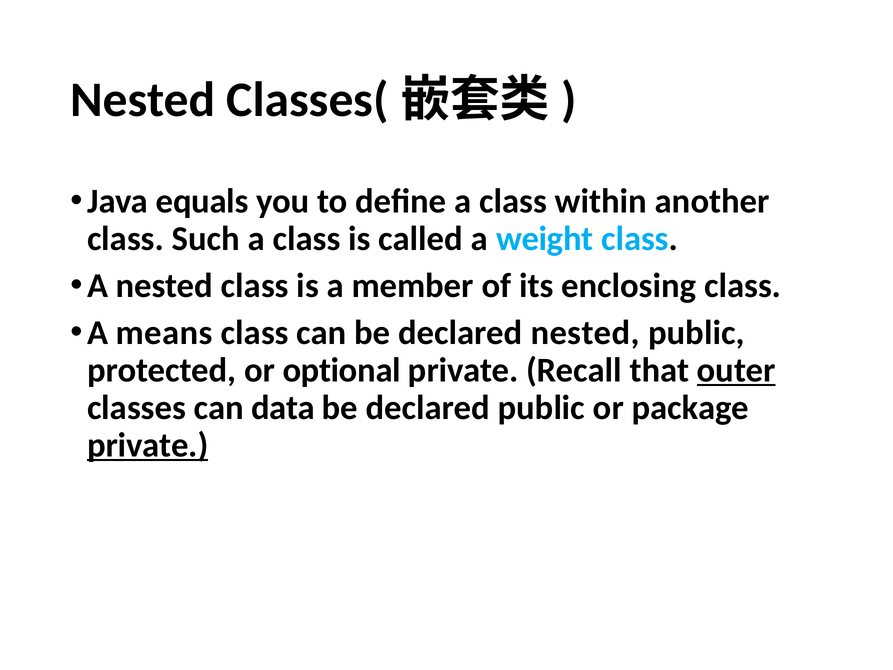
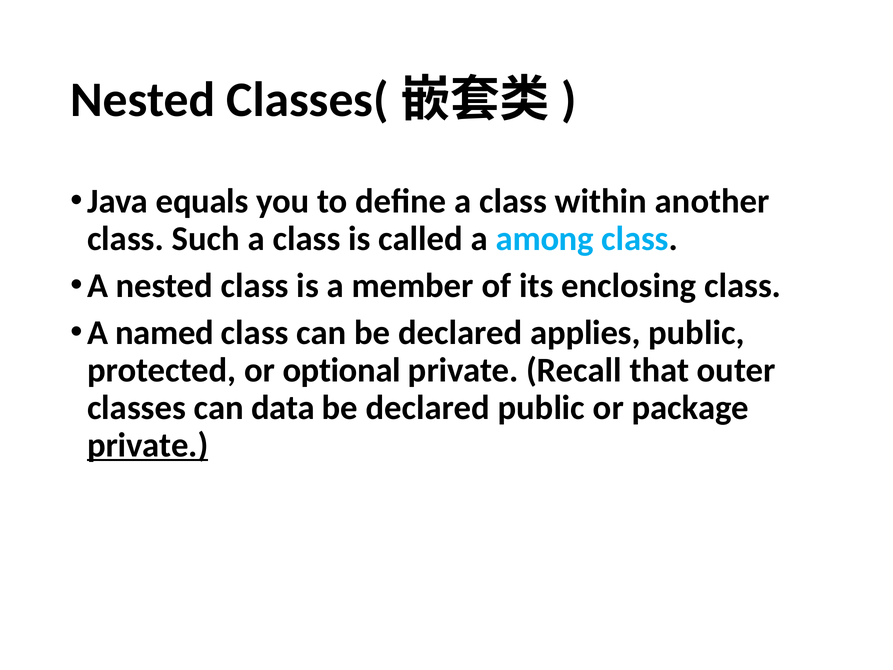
weight: weight -> among
means: means -> named
declared nested: nested -> applies
outer underline: present -> none
